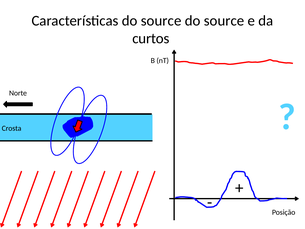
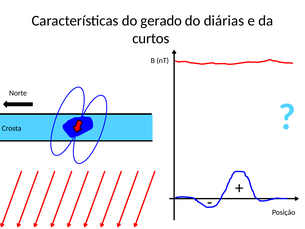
Características do source: source -> gerado
source at (224, 21): source -> diárias
